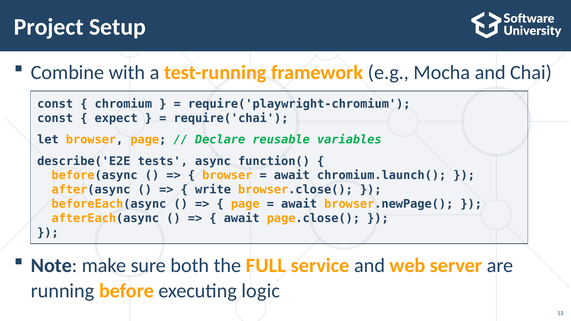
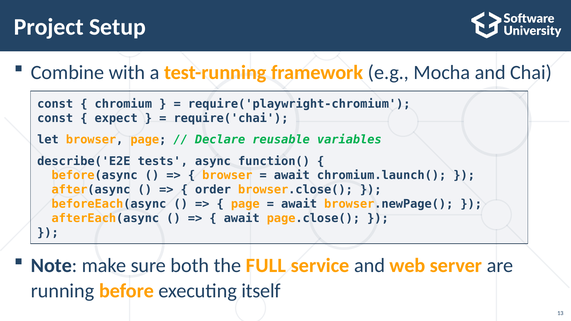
write: write -> order
logic: logic -> itself
